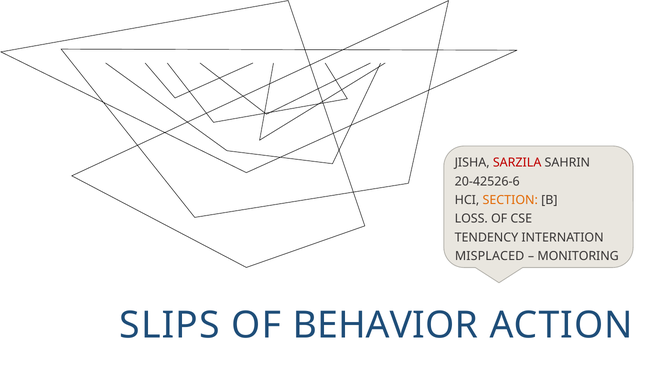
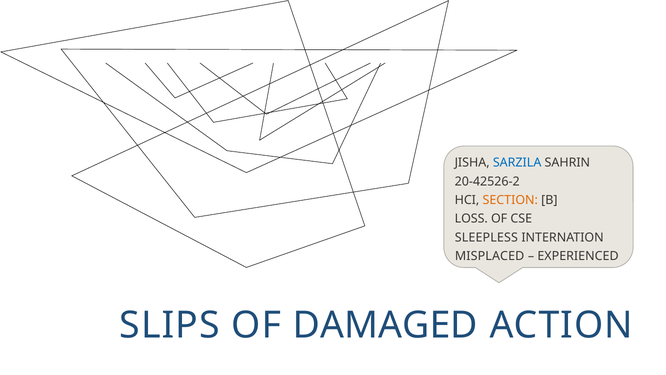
SARZILA colour: red -> blue
20-42526-6: 20-42526-6 -> 20-42526-2
TENDENCY: TENDENCY -> SLEEPLESS
MONITORING: MONITORING -> EXPERIENCED
BEHAVIOR: BEHAVIOR -> DAMAGED
